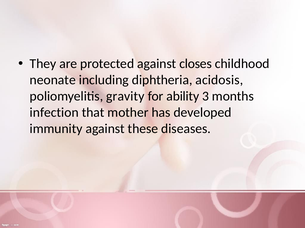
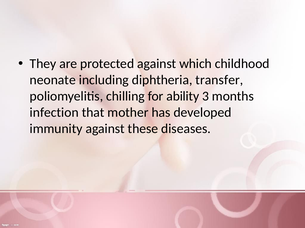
closes: closes -> which
acidosis: acidosis -> transfer
gravity: gravity -> chilling
